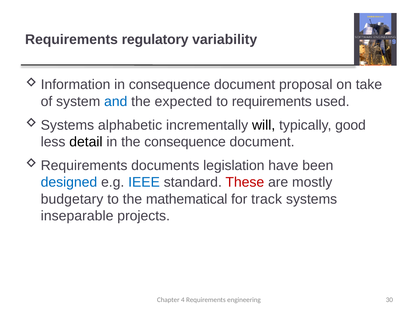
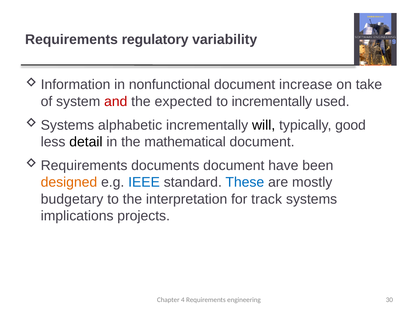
in consequence: consequence -> nonfunctional
proposal: proposal -> increase
and colour: blue -> red
to requirements: requirements -> incrementally
the consequence: consequence -> mathematical
documents legislation: legislation -> document
designed colour: blue -> orange
These colour: red -> blue
mathematical: mathematical -> interpretation
inseparable: inseparable -> implications
